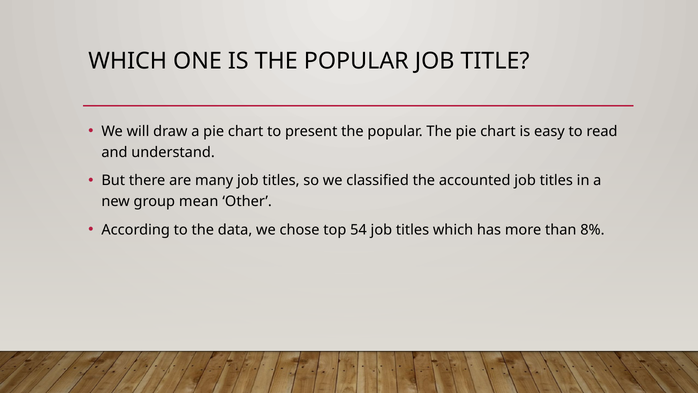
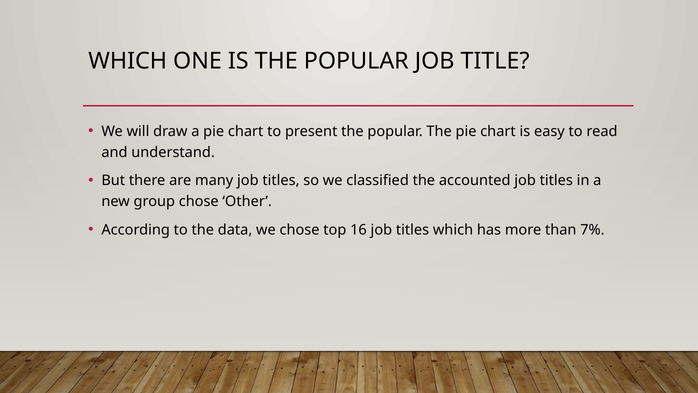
group mean: mean -> chose
54: 54 -> 16
8%: 8% -> 7%
